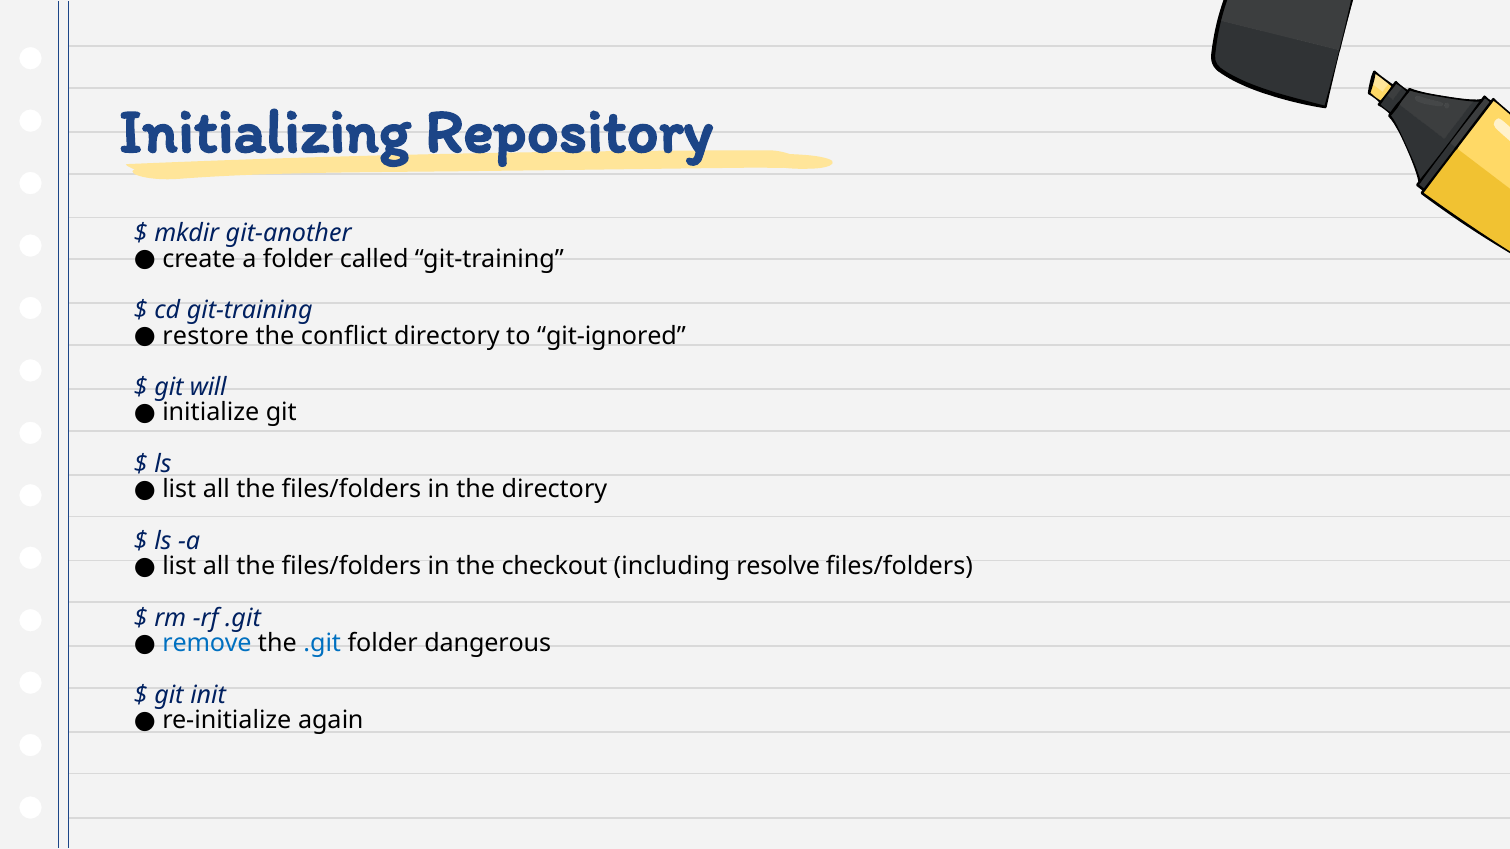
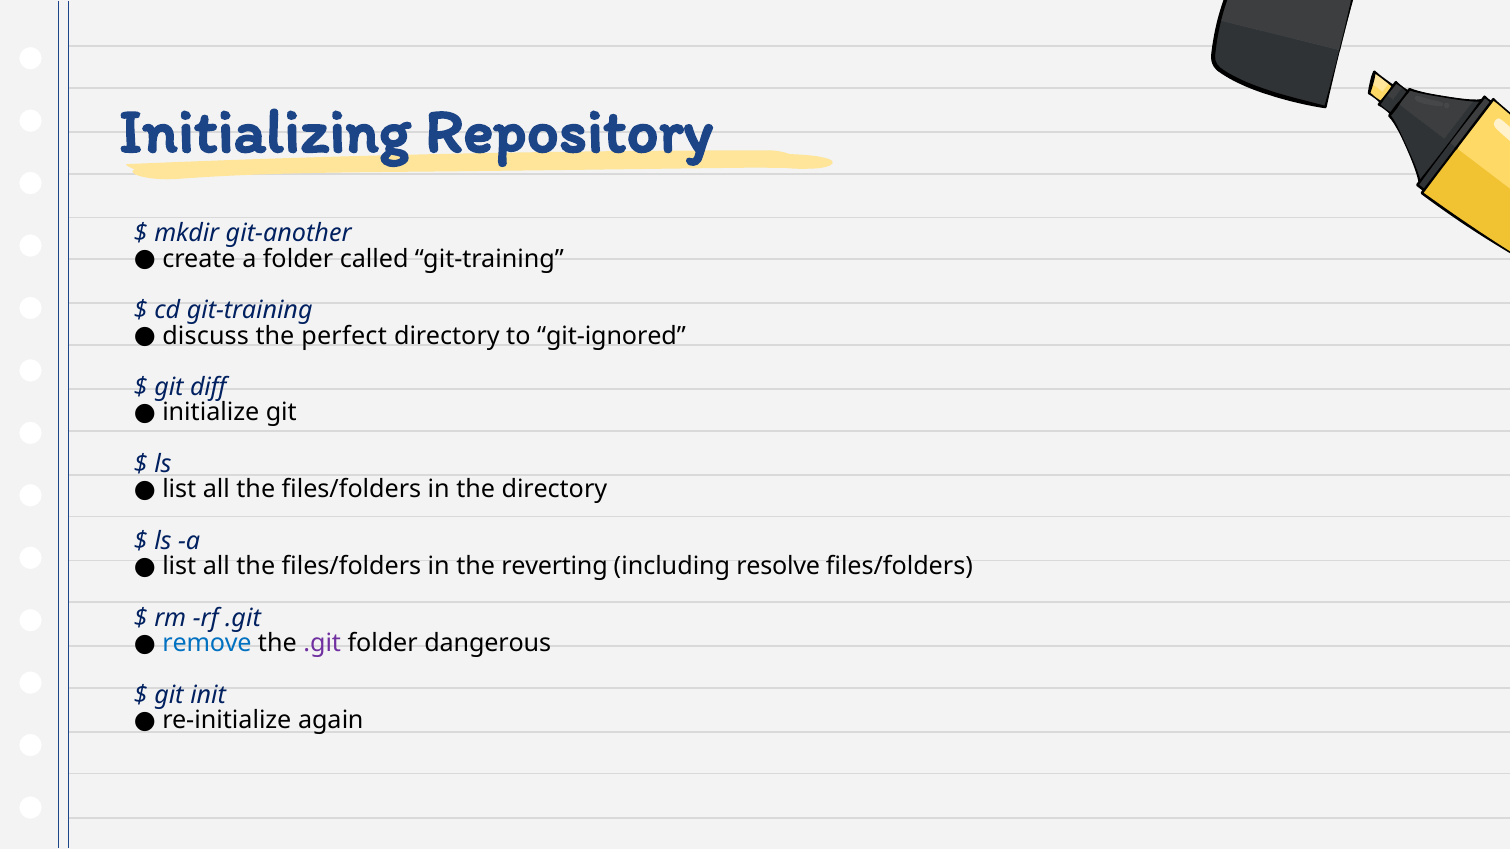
restore: restore -> discuss
conflict: conflict -> perfect
will: will -> diff
checkout: checkout -> reverting
.git at (322, 644) colour: blue -> purple
